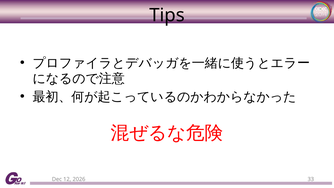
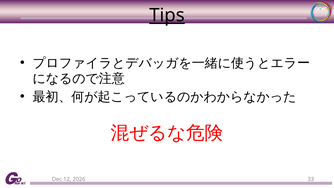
Tips underline: none -> present
